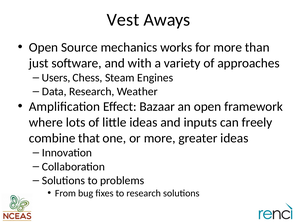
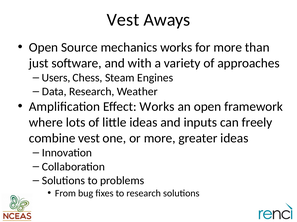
Effect Bazaar: Bazaar -> Works
combine that: that -> vest
